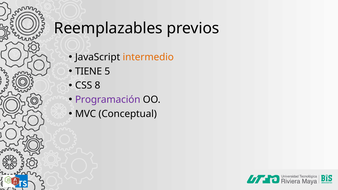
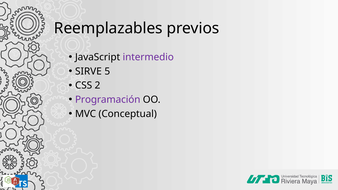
intermedio colour: orange -> purple
TIENE: TIENE -> SIRVE
8: 8 -> 2
